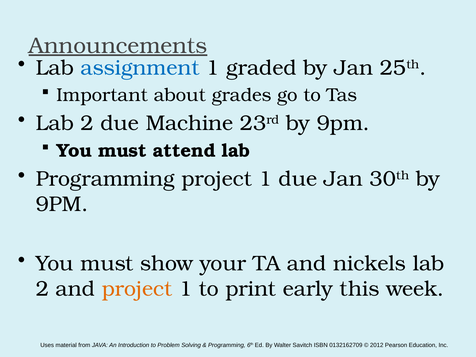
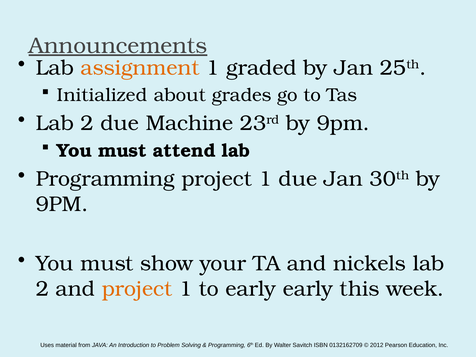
assignment colour: blue -> orange
Important: Important -> Initialized
to print: print -> early
